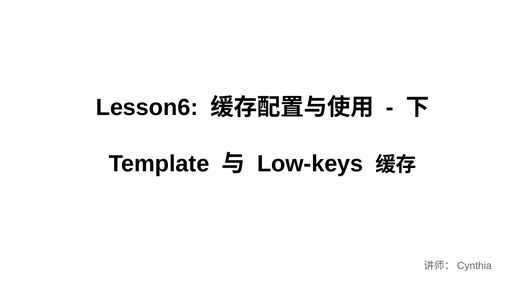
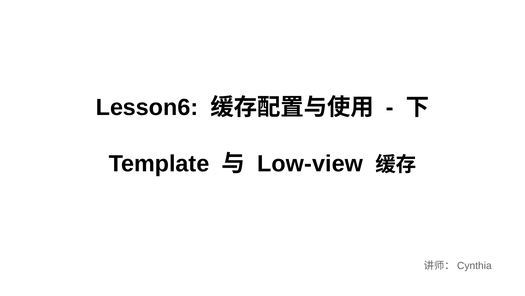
Low-keys: Low-keys -> Low-view
